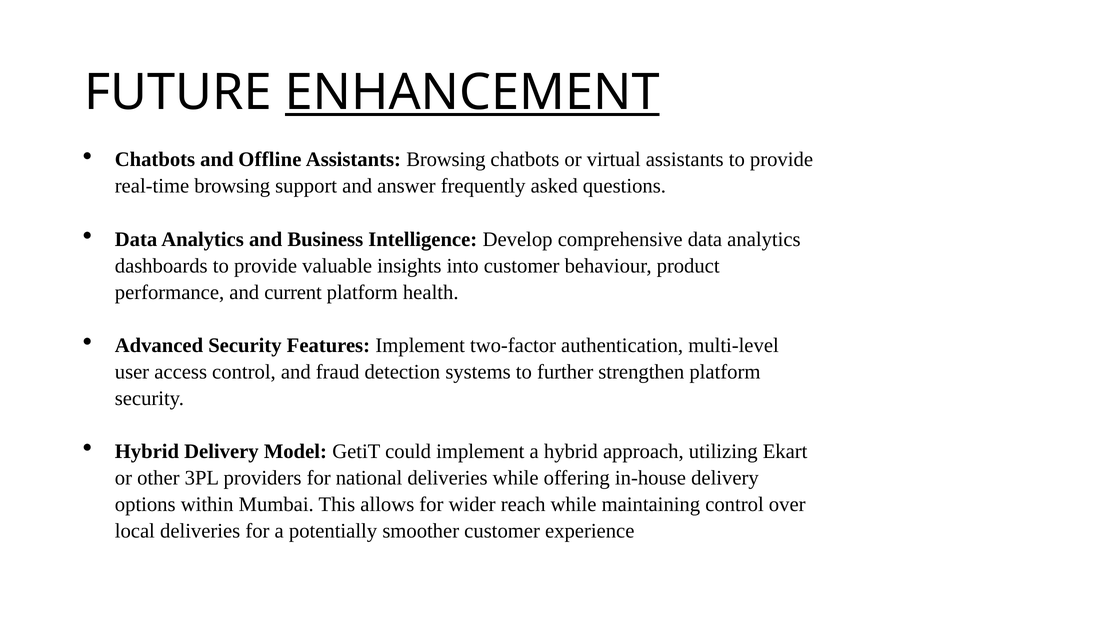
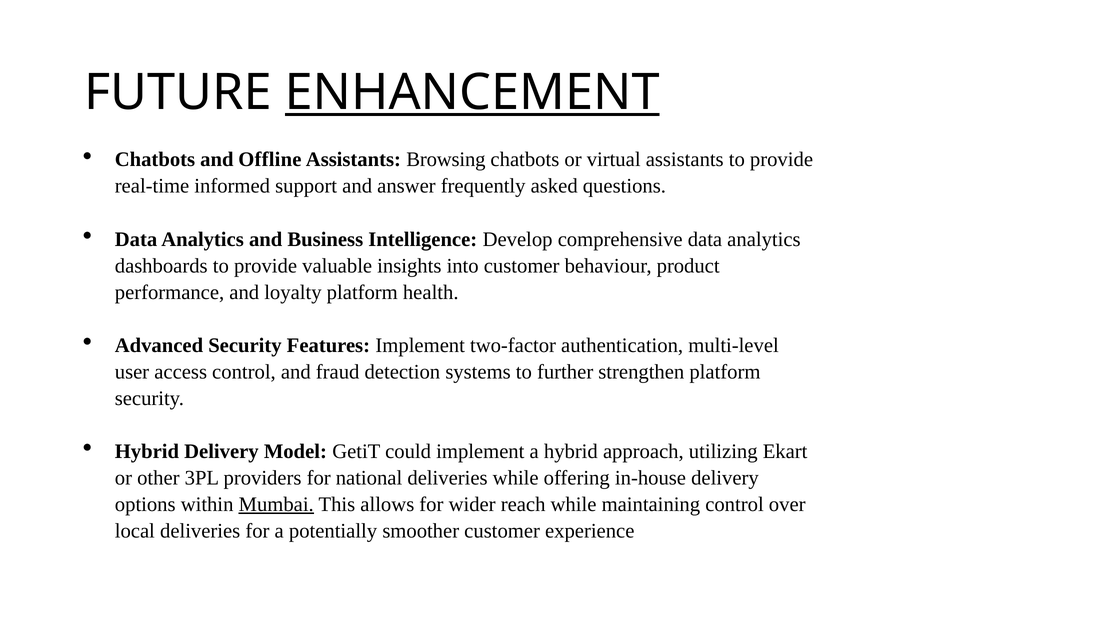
real-time browsing: browsing -> informed
current: current -> loyalty
Mumbai underline: none -> present
